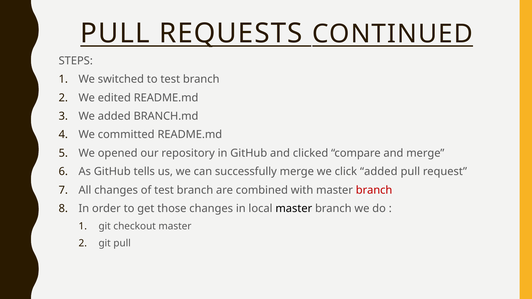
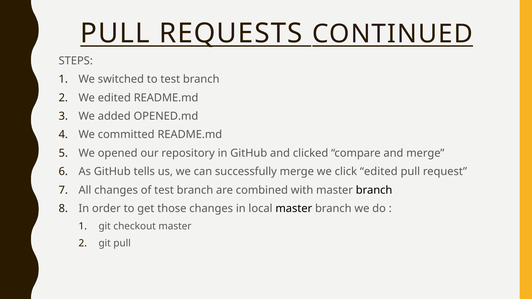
BRANCH.md: BRANCH.md -> OPENED.md
click added: added -> edited
branch at (374, 190) colour: red -> black
